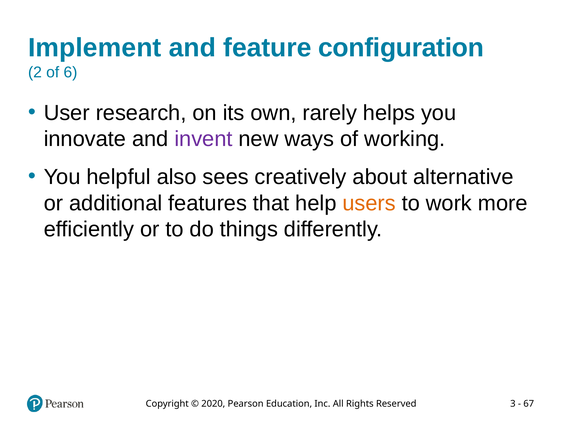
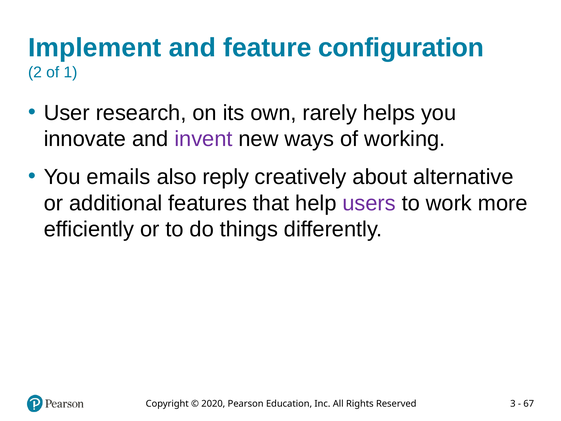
6: 6 -> 1
helpful: helpful -> emails
sees: sees -> reply
users colour: orange -> purple
